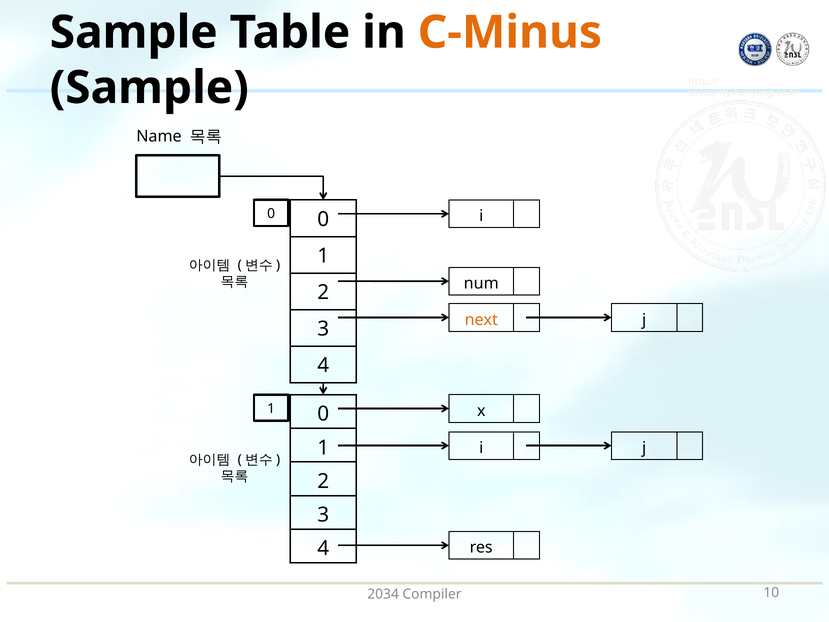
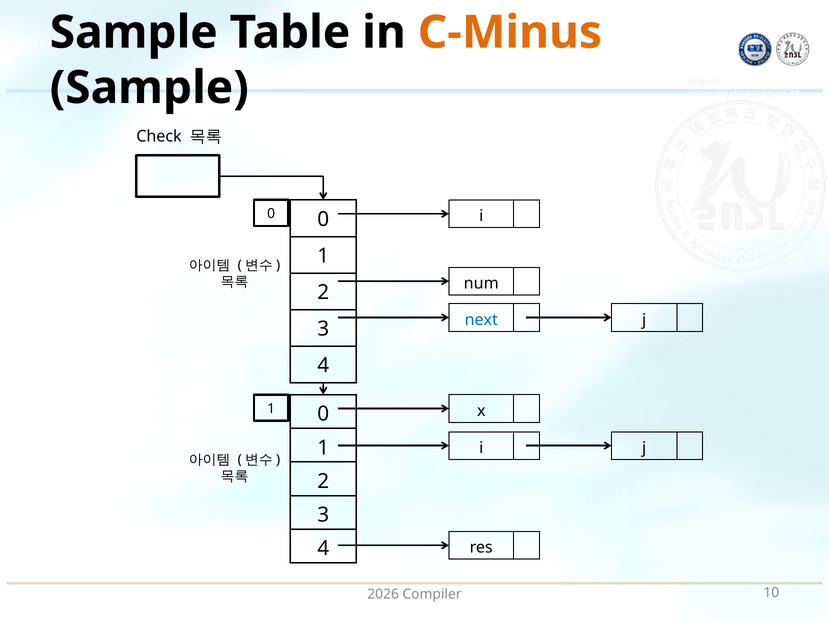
Name: Name -> Check
next colour: orange -> blue
2034: 2034 -> 2026
